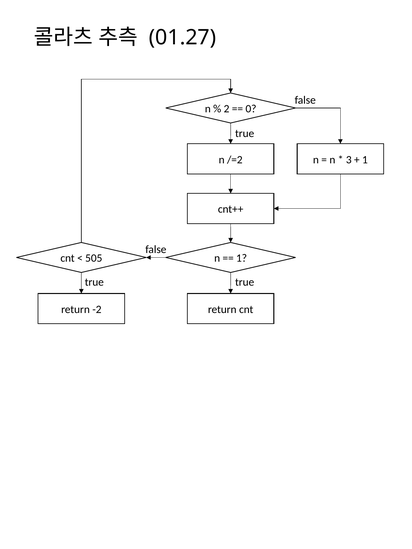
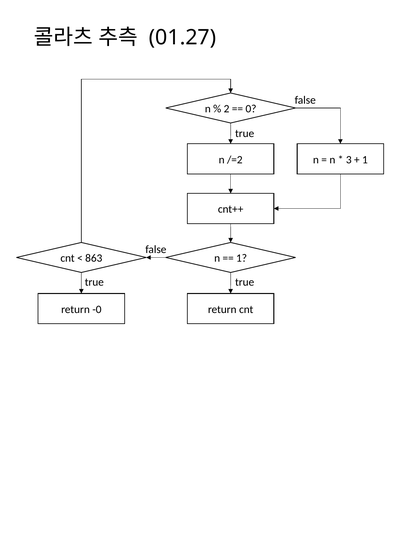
505: 505 -> 863
-2: -2 -> -0
